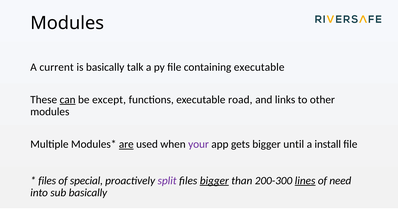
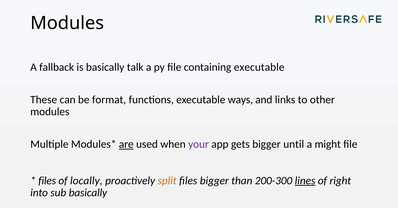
current: current -> fallback
can underline: present -> none
except: except -> format
road: road -> ways
install: install -> might
special: special -> locally
split colour: purple -> orange
bigger at (214, 180) underline: present -> none
need: need -> right
